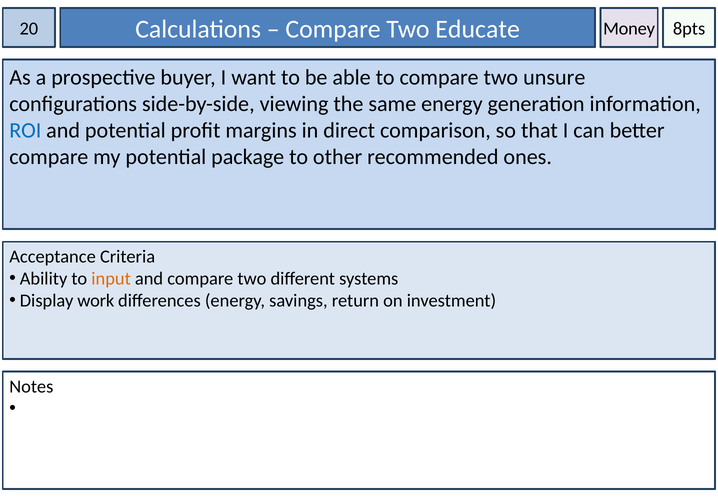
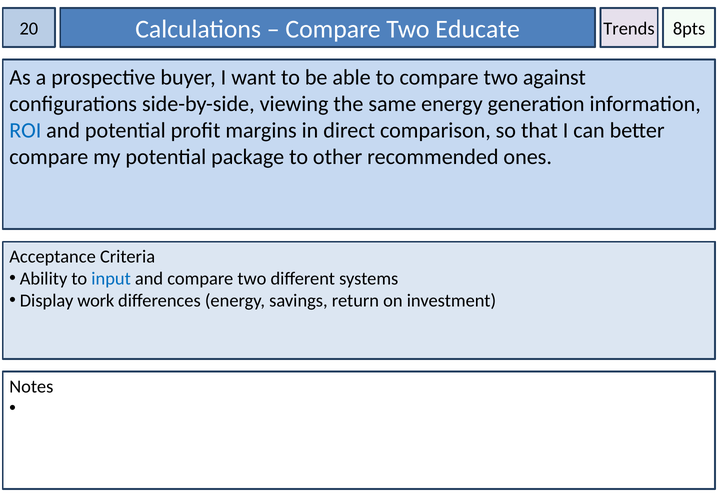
Money: Money -> Trends
unsure: unsure -> against
input colour: orange -> blue
